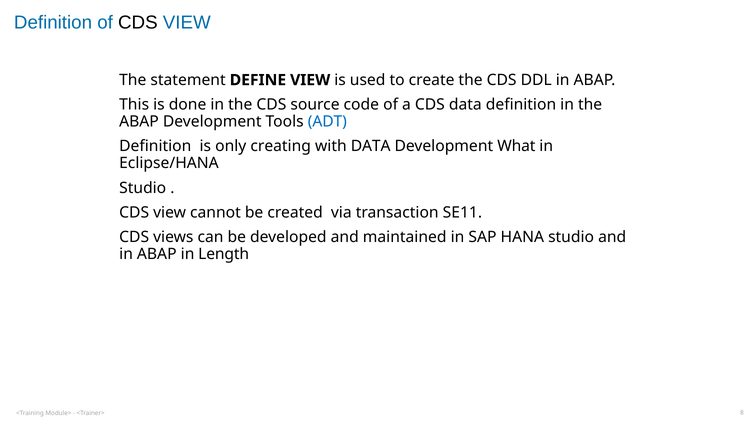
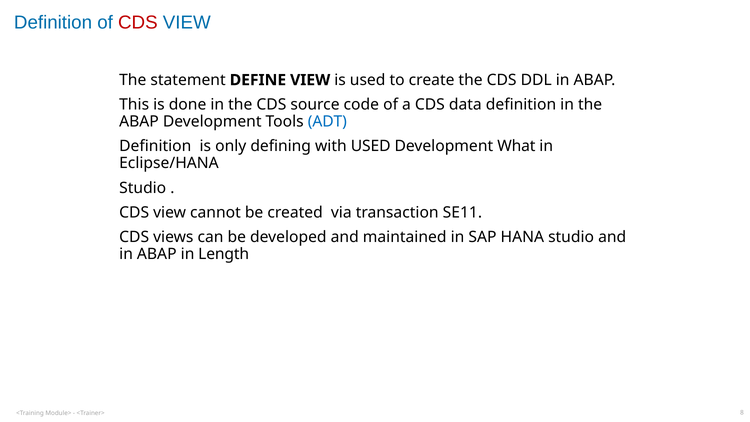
CDS at (138, 23) colour: black -> red
creating: creating -> defining
with DATA: DATA -> USED
